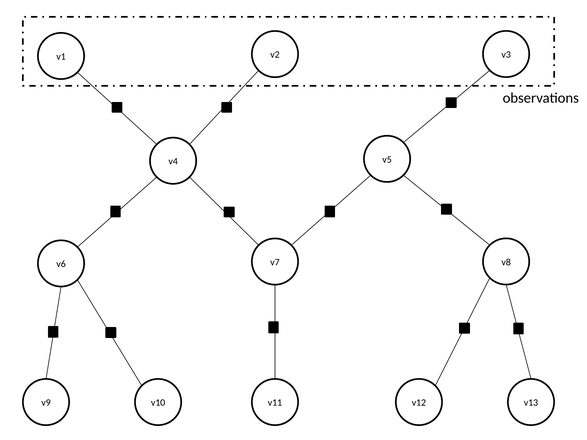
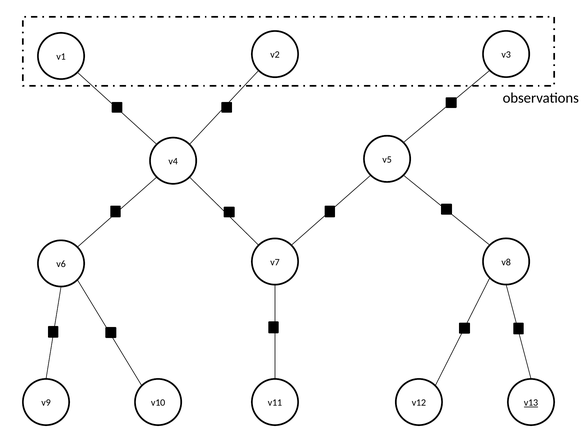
v13 underline: none -> present
